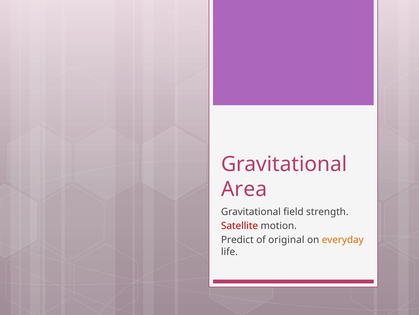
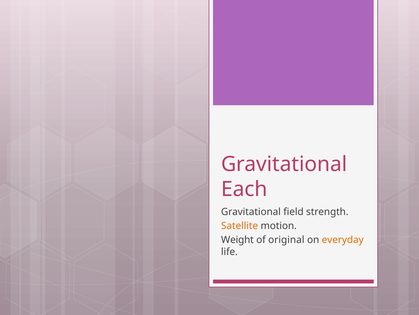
Area: Area -> Each
Satellite colour: red -> orange
Predict: Predict -> Weight
